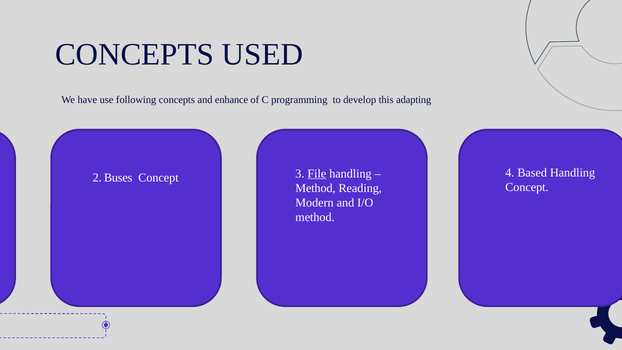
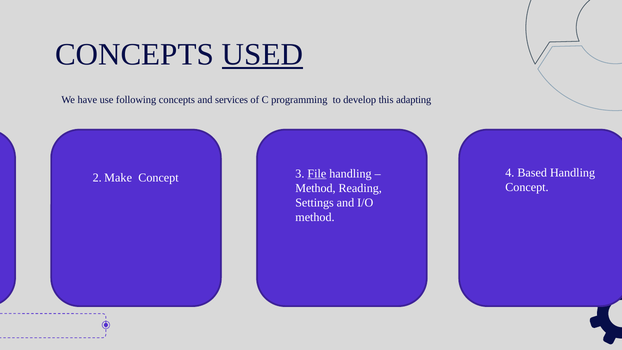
USED underline: none -> present
enhance: enhance -> services
Buses: Buses -> Make
Modern: Modern -> Settings
